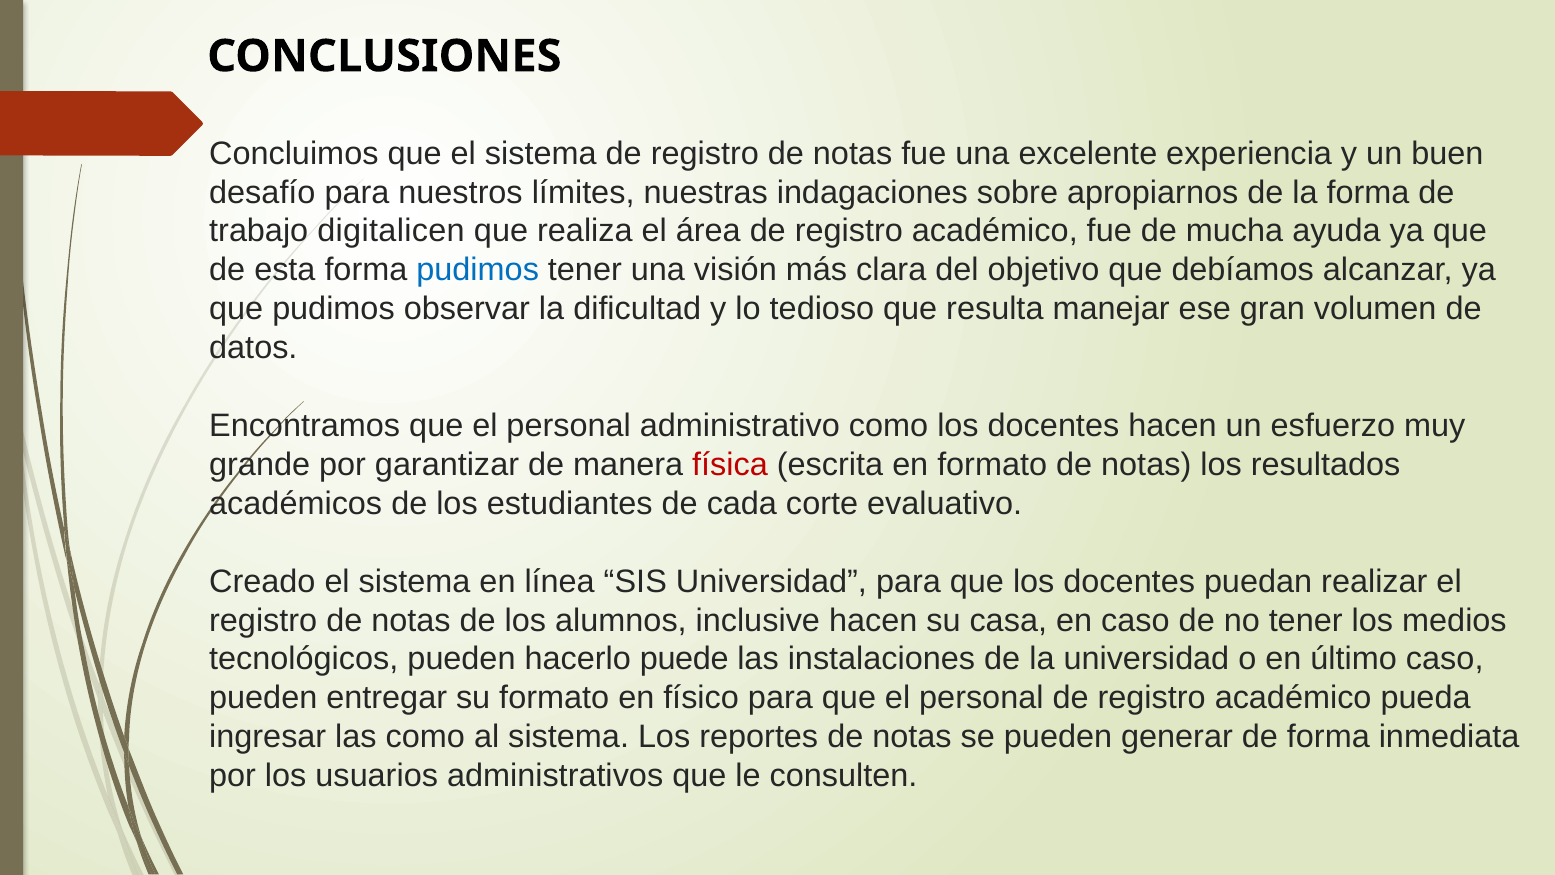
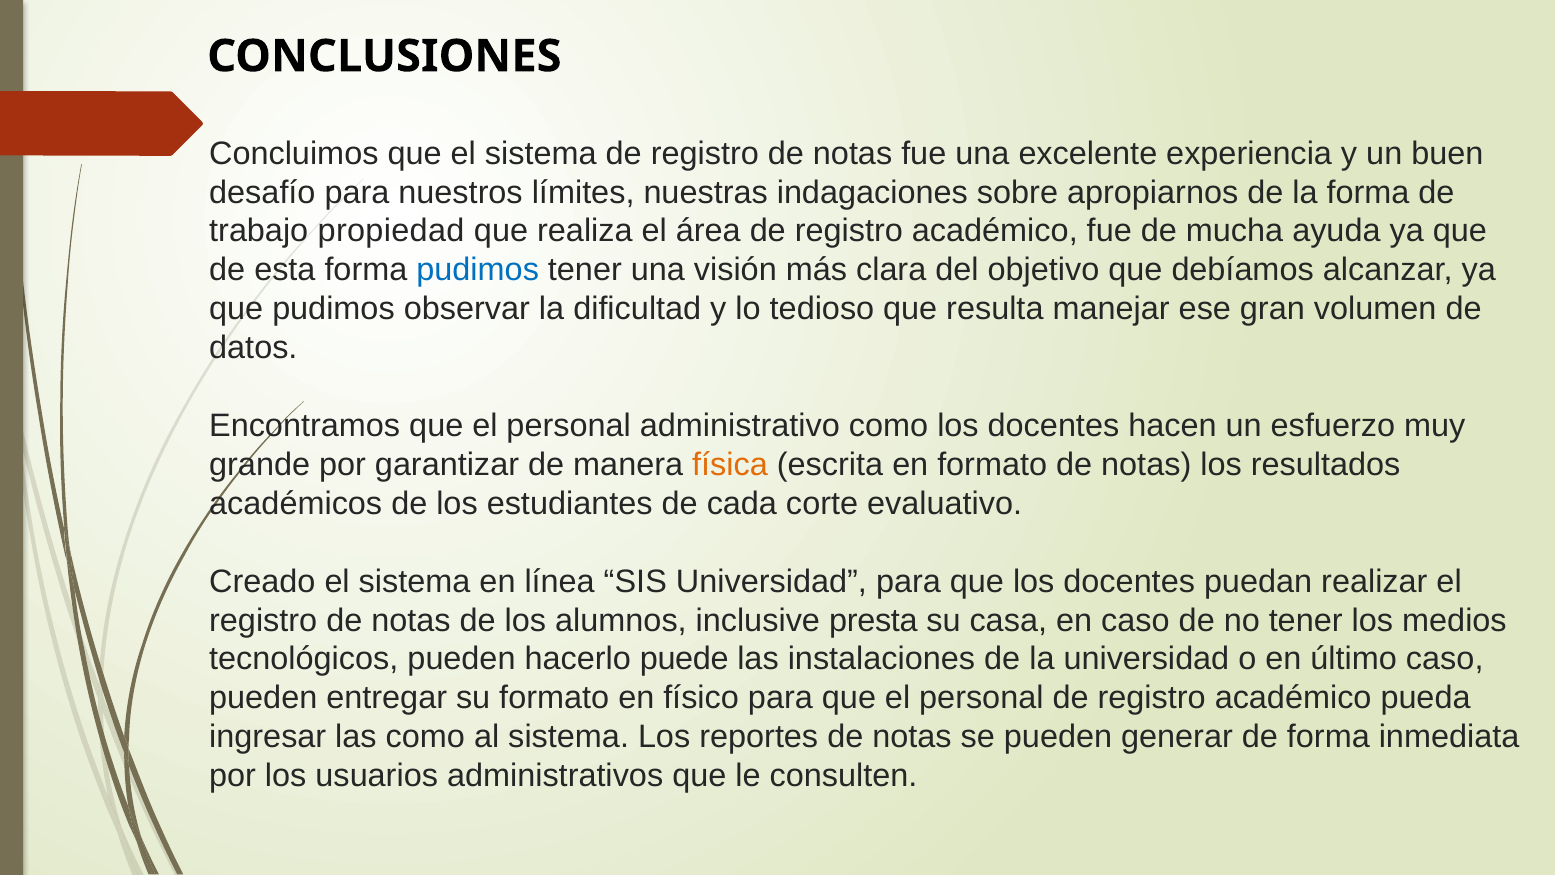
digitalicen: digitalicen -> propiedad
física colour: red -> orange
inclusive hacen: hacen -> presta
